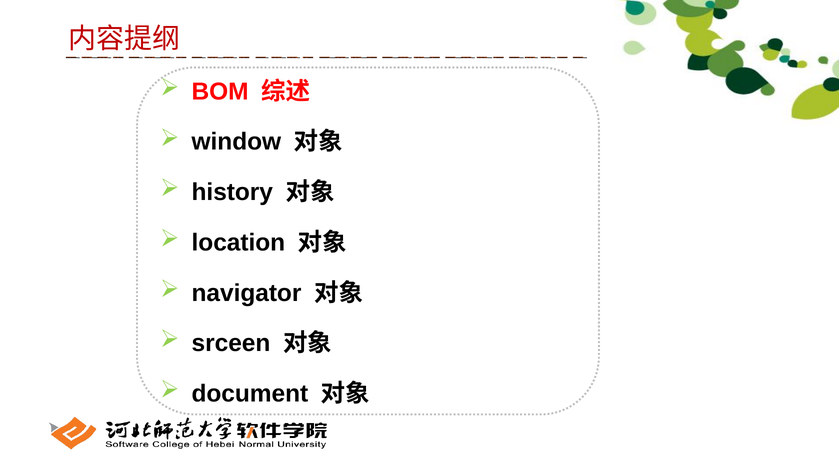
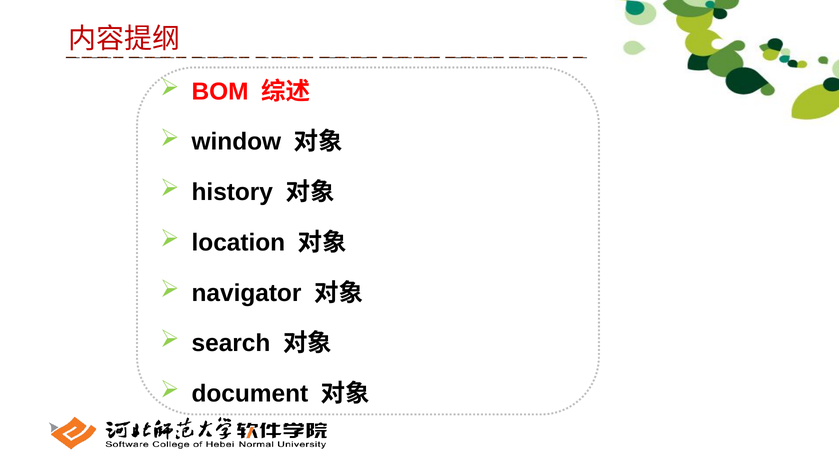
srceen: srceen -> search
